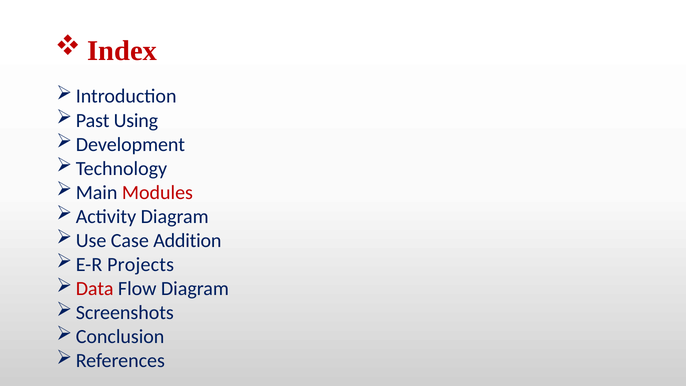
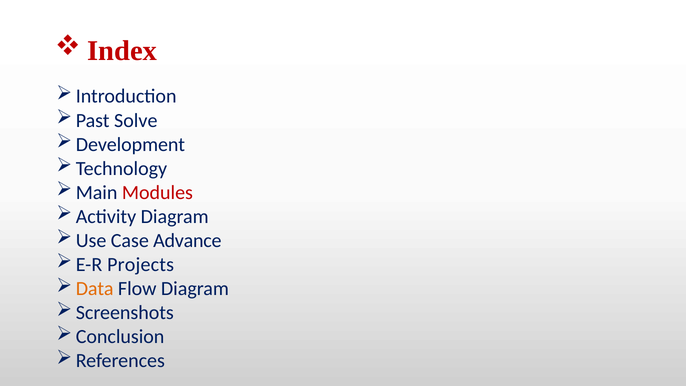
Using: Using -> Solve
Addition: Addition -> Advance
Data colour: red -> orange
